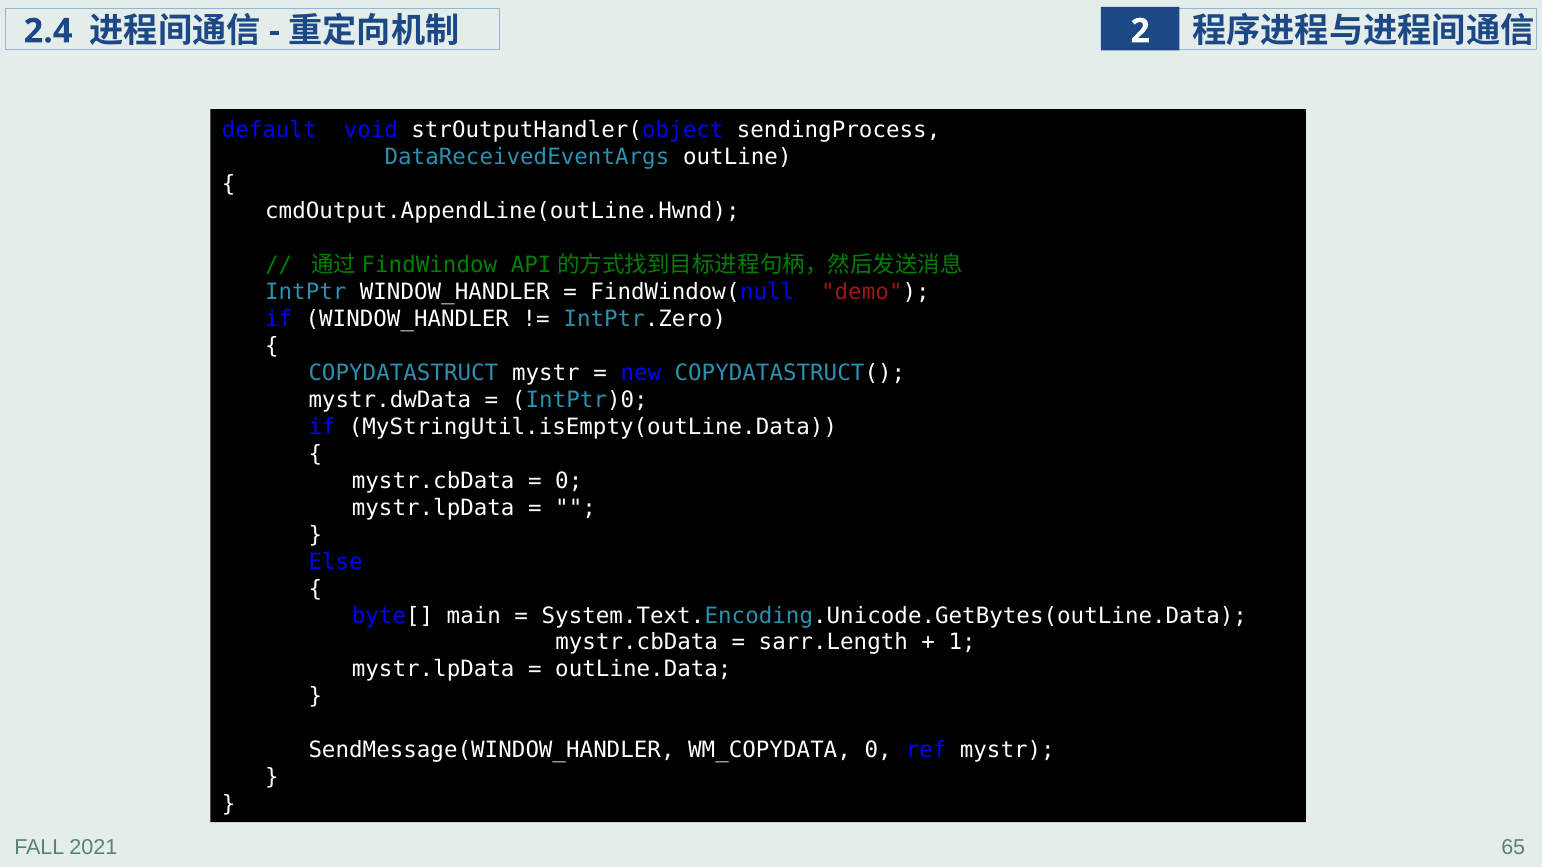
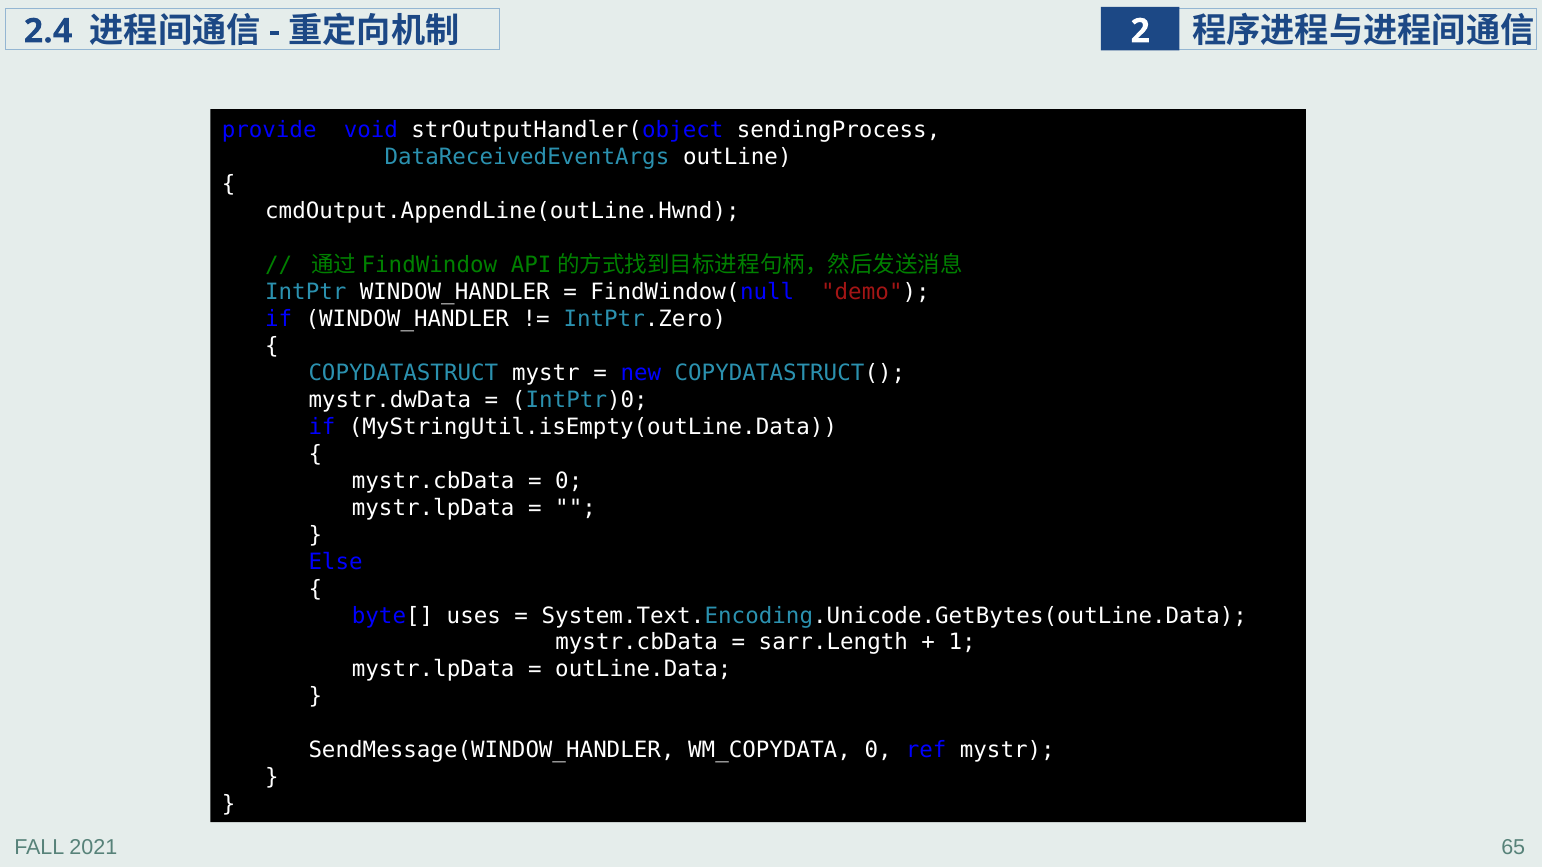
default: default -> provide
main: main -> uses
